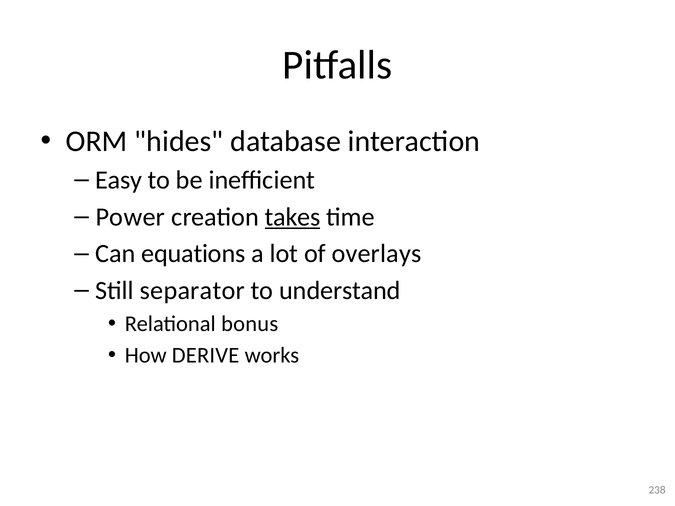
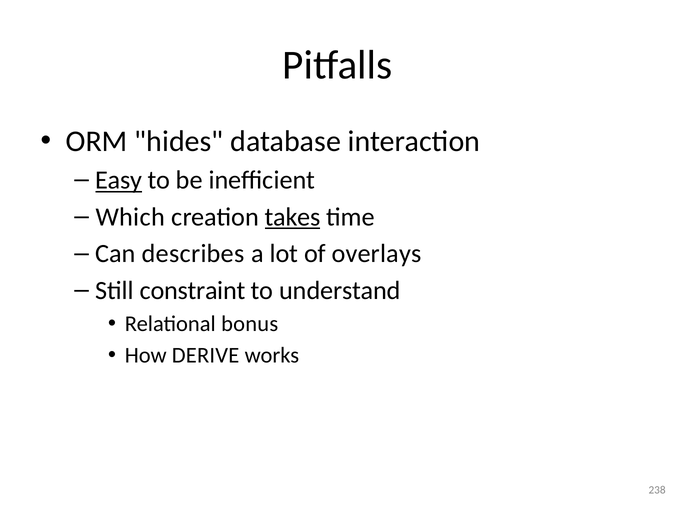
Easy underline: none -> present
Power: Power -> Which
equations: equations -> describes
separator: separator -> constraint
